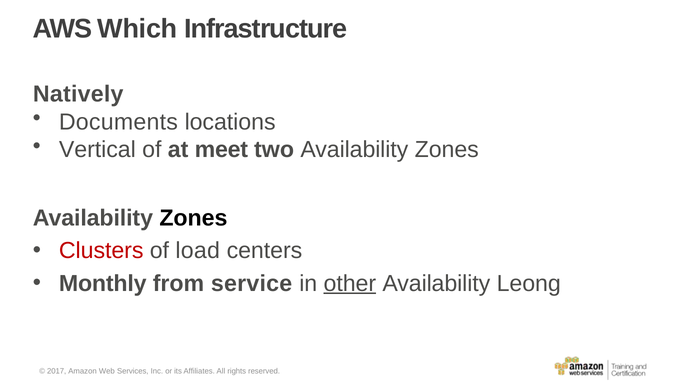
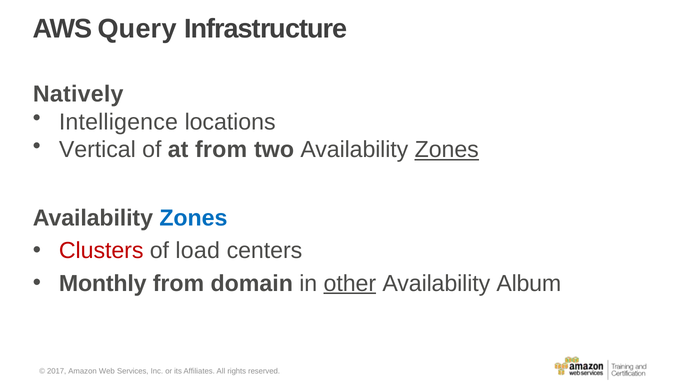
Which: Which -> Query
Documents: Documents -> Intelligence
at meet: meet -> from
Zones at (447, 150) underline: none -> present
Zones at (193, 218) colour: black -> blue
service: service -> domain
Leong: Leong -> Album
